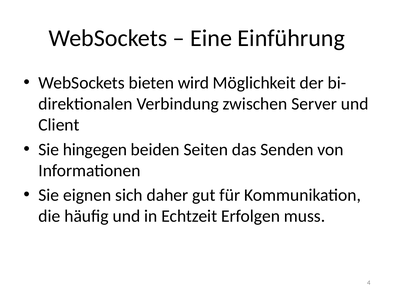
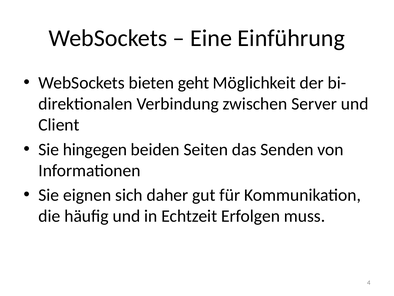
wird: wird -> geht
